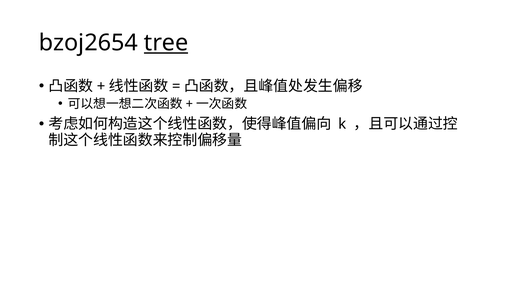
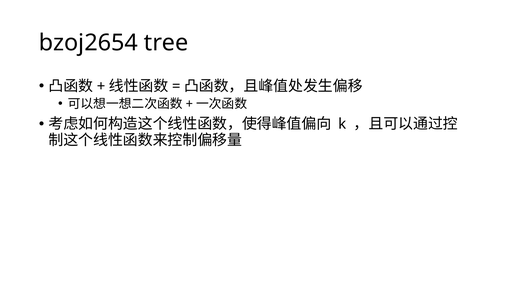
tree underline: present -> none
